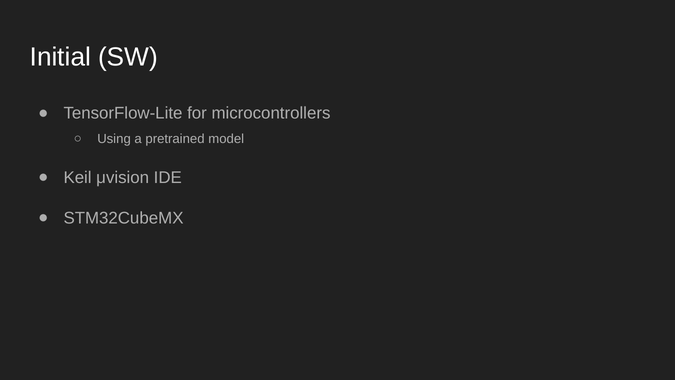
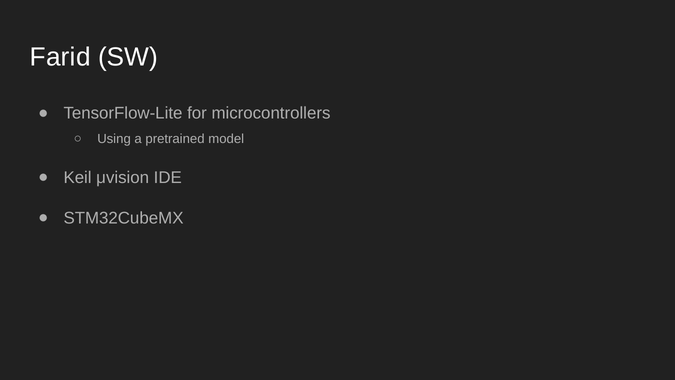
Initial: Initial -> Farid
